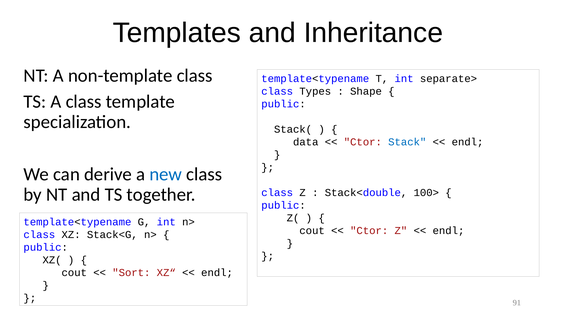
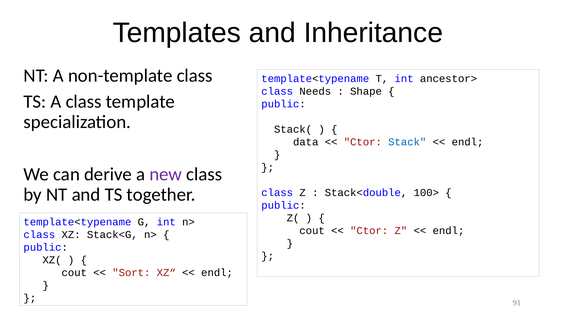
separate>: separate> -> ancestor>
Types: Types -> Needs
new colour: blue -> purple
